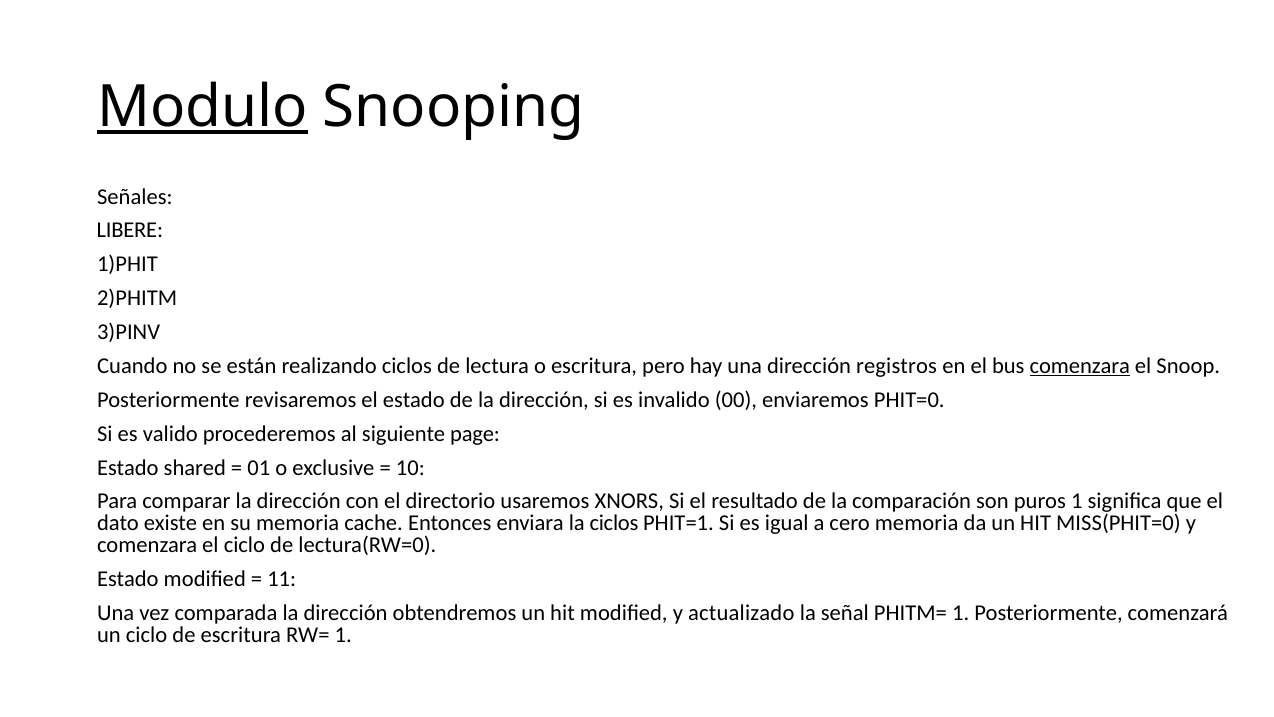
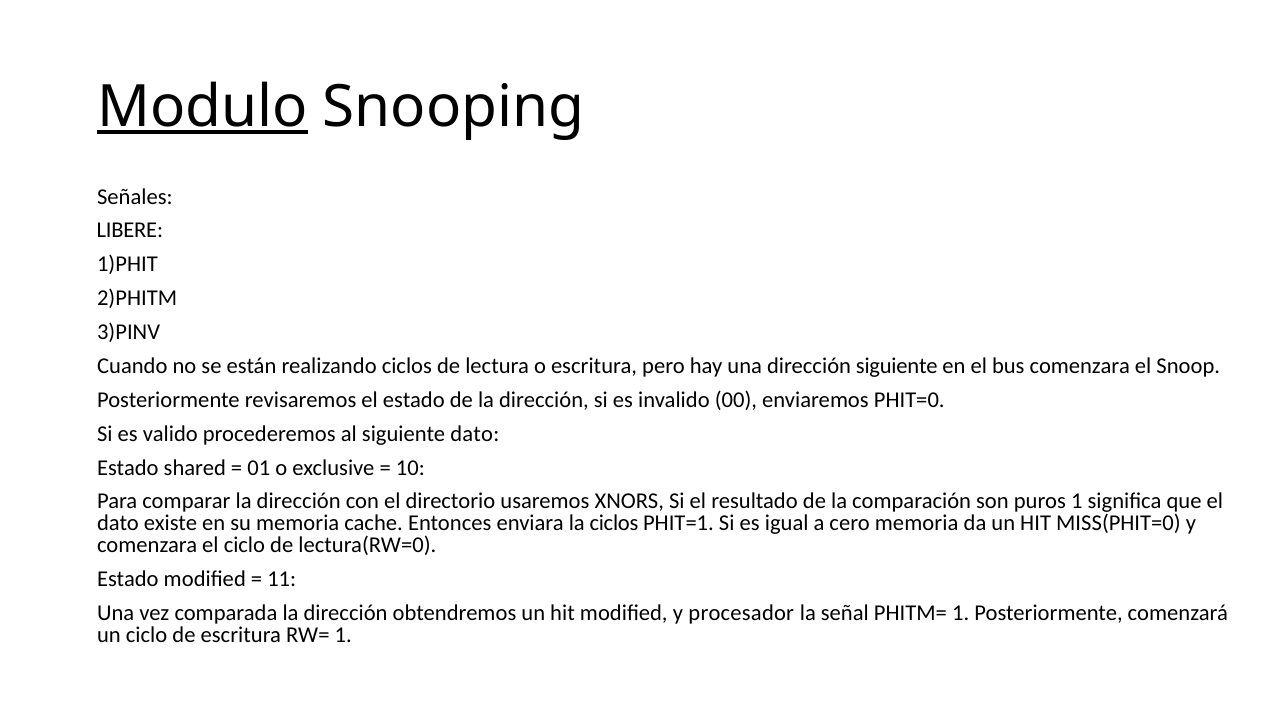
dirección registros: registros -> siguiente
comenzara at (1080, 366) underline: present -> none
siguiente page: page -> dato
actualizado: actualizado -> procesador
